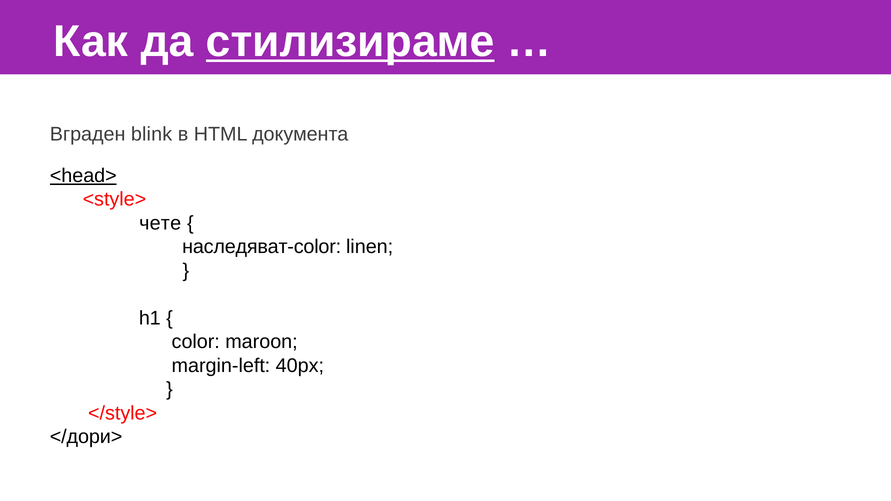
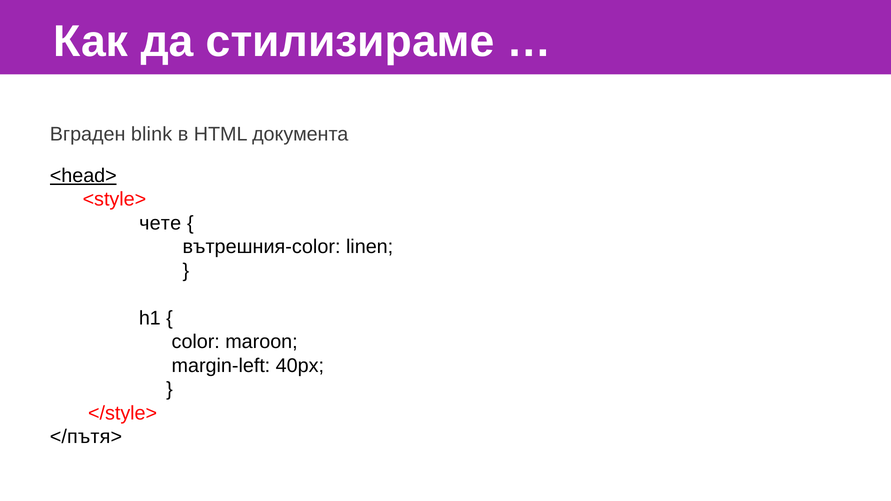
стилизираме underline: present -> none
наследяват-color: наследяват-color -> вътрешния-color
</дори>: </дори> -> </пътя>
